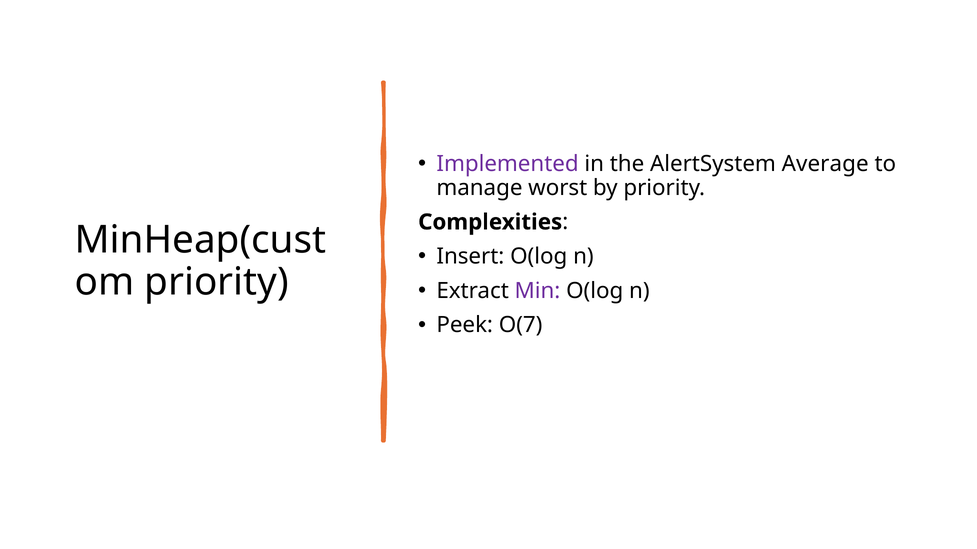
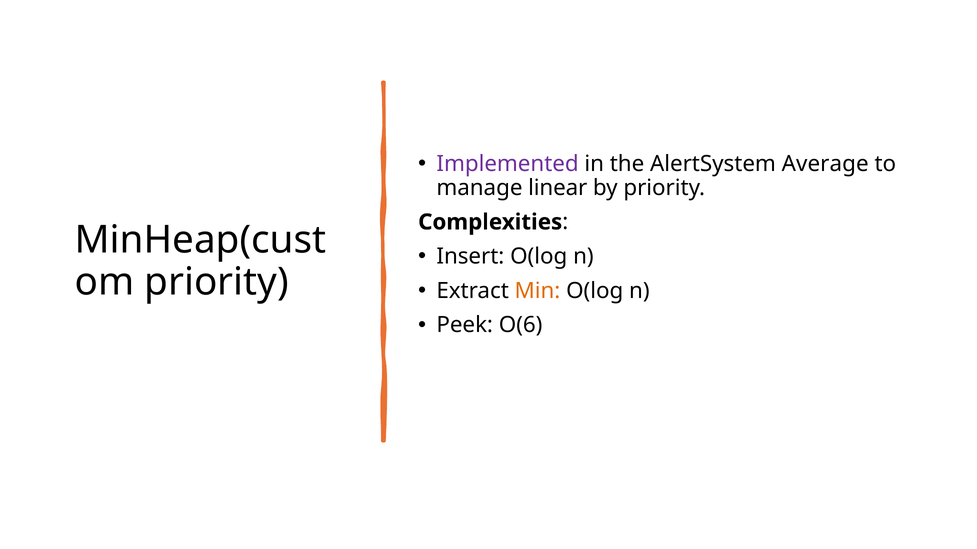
worst: worst -> linear
Min colour: purple -> orange
O(7: O(7 -> O(6
